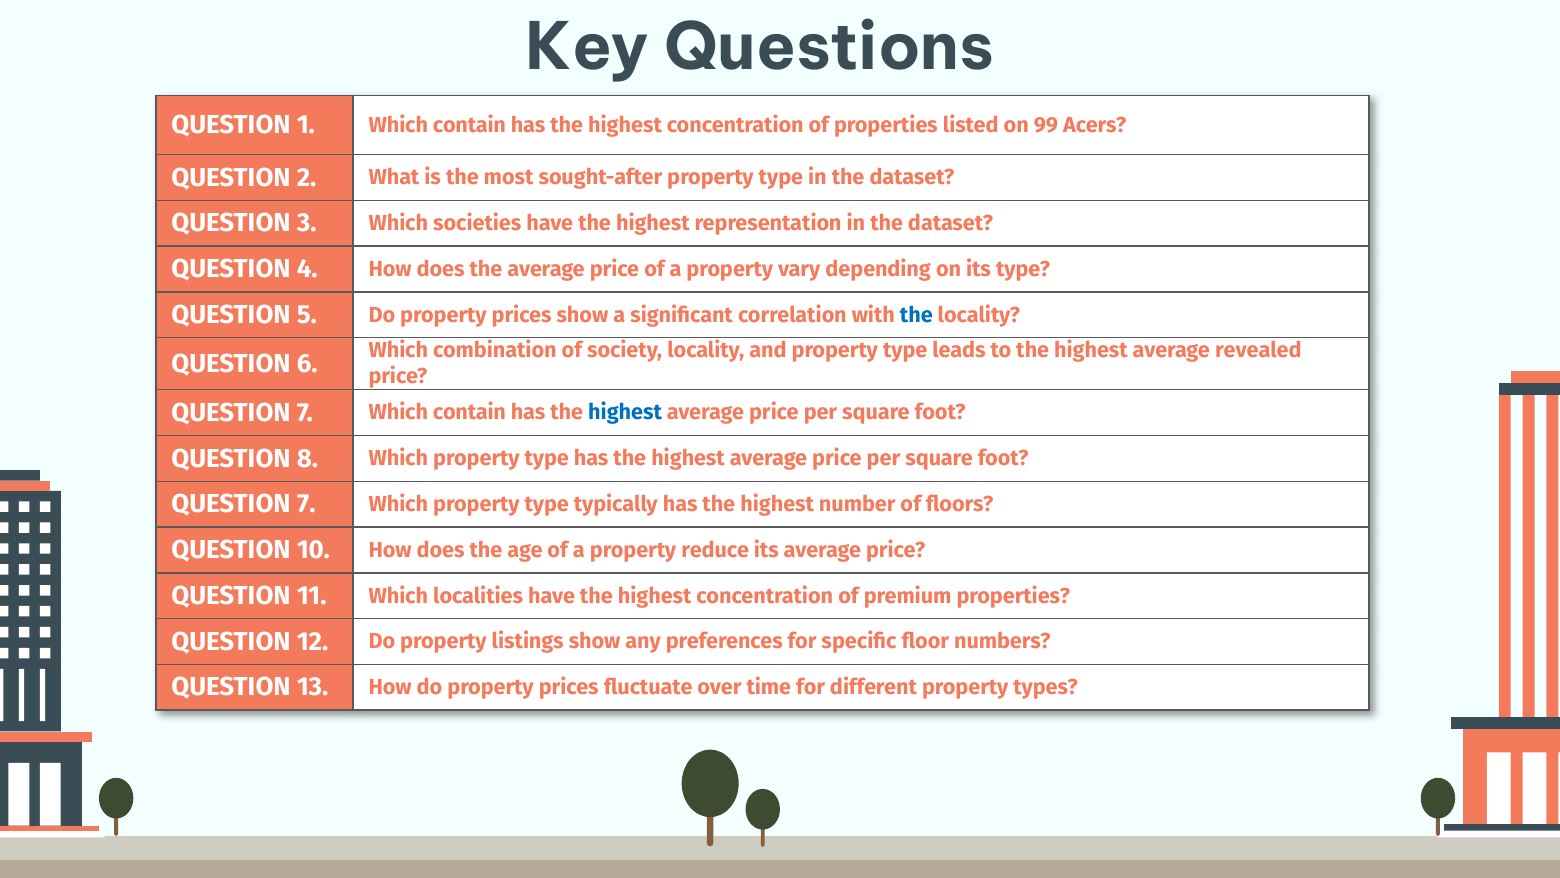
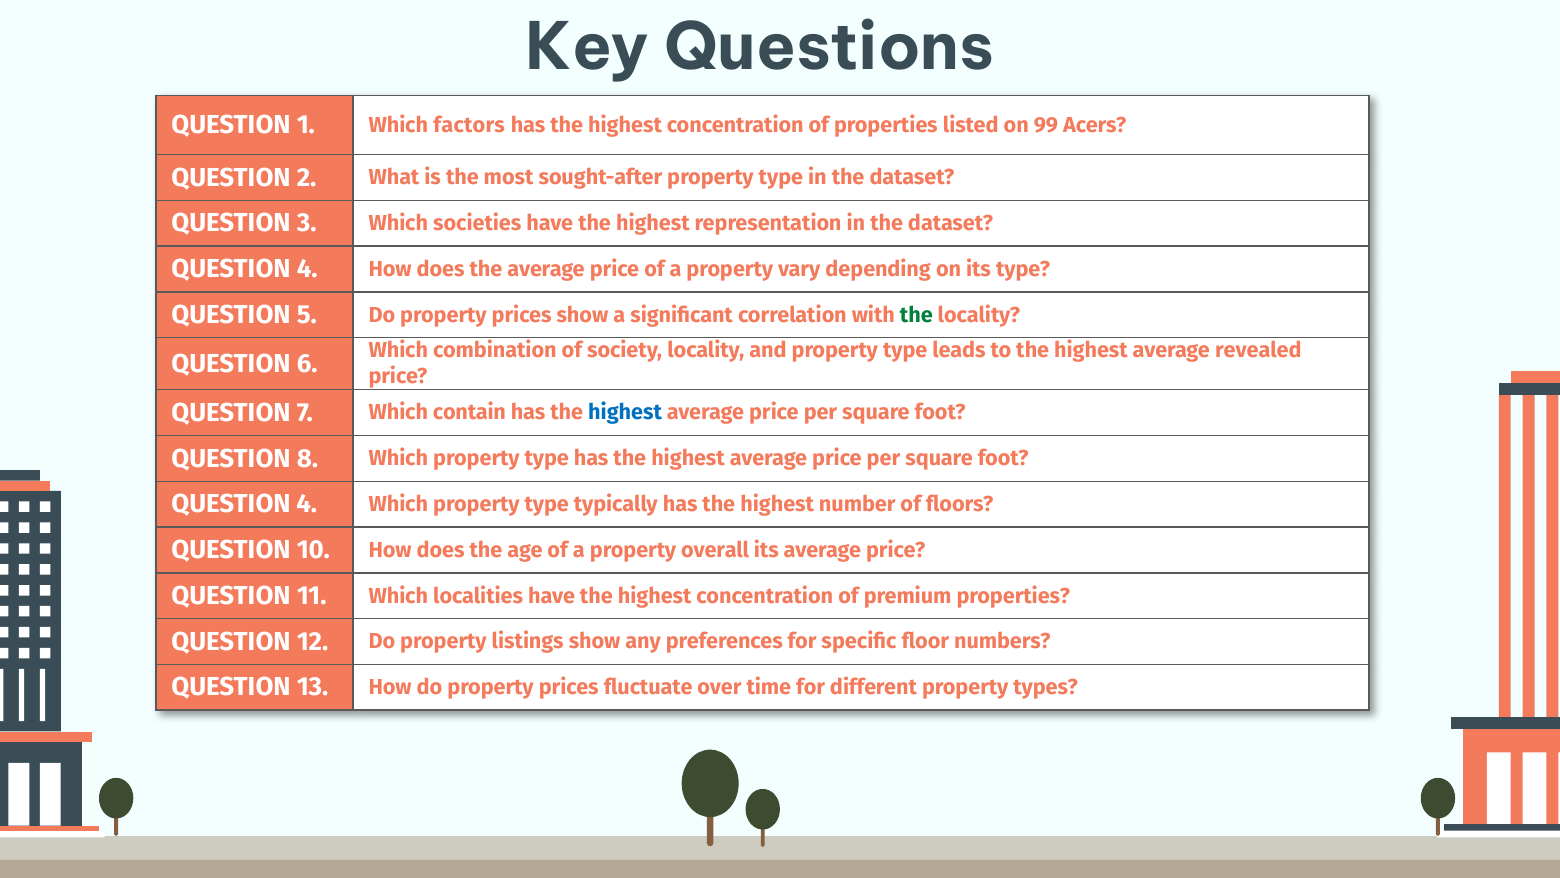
1 Which contain: contain -> factors
the at (916, 315) colour: blue -> green
7 at (306, 504): 7 -> 4
reduce: reduce -> overall
